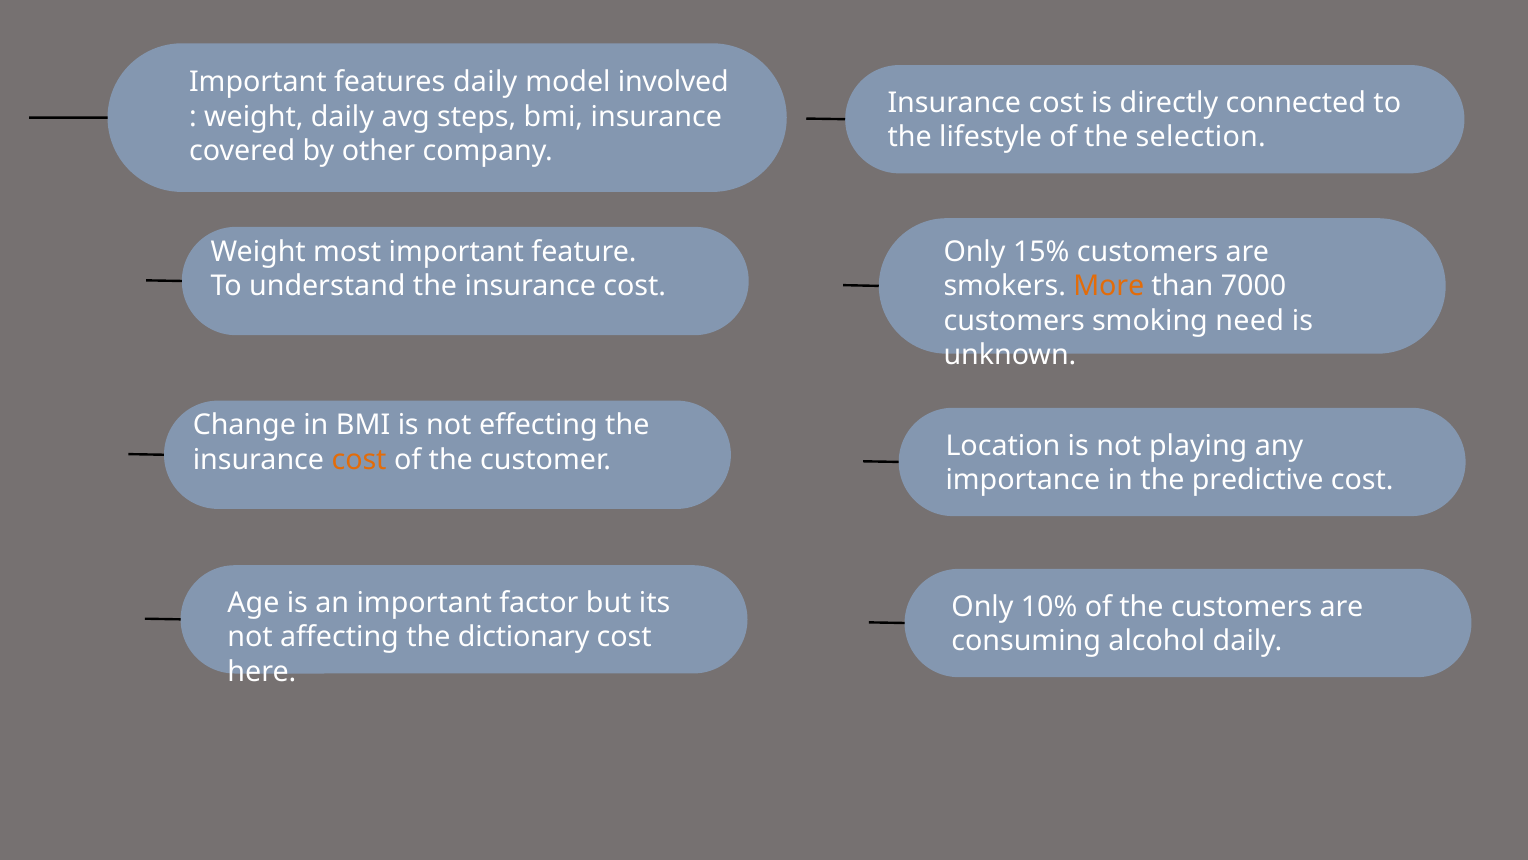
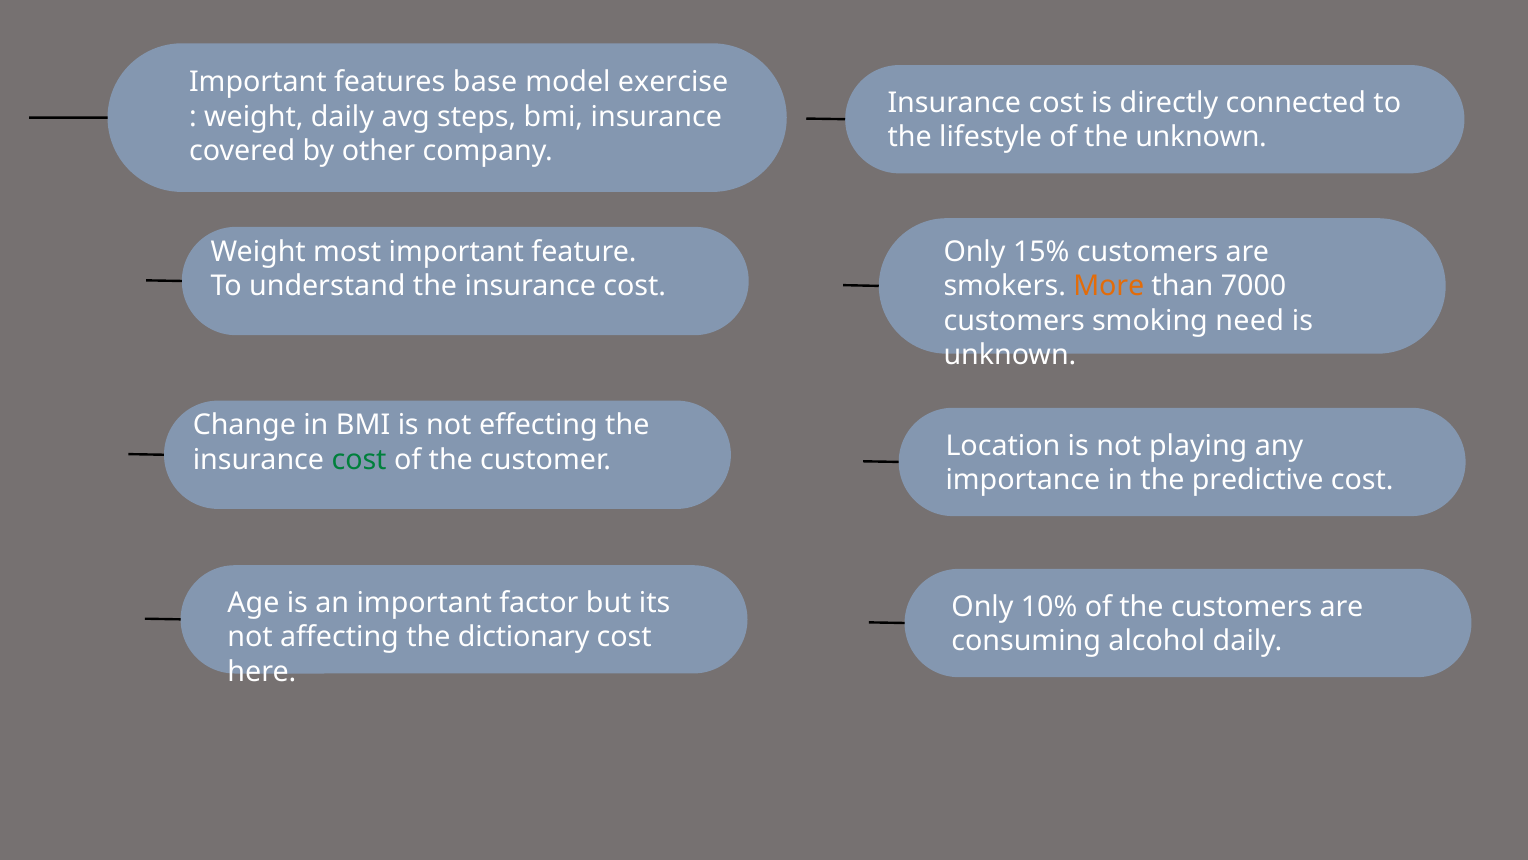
features daily: daily -> base
involved: involved -> exercise
the selection: selection -> unknown
cost at (359, 460) colour: orange -> green
